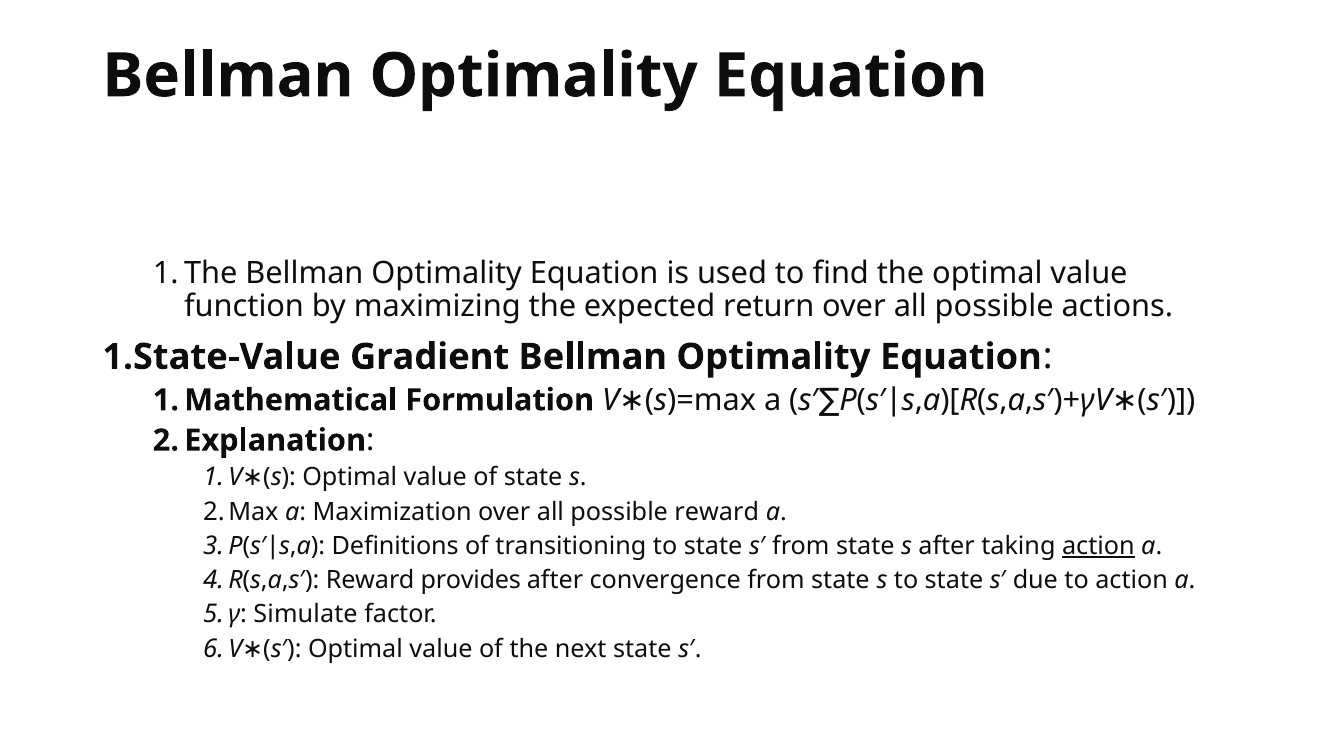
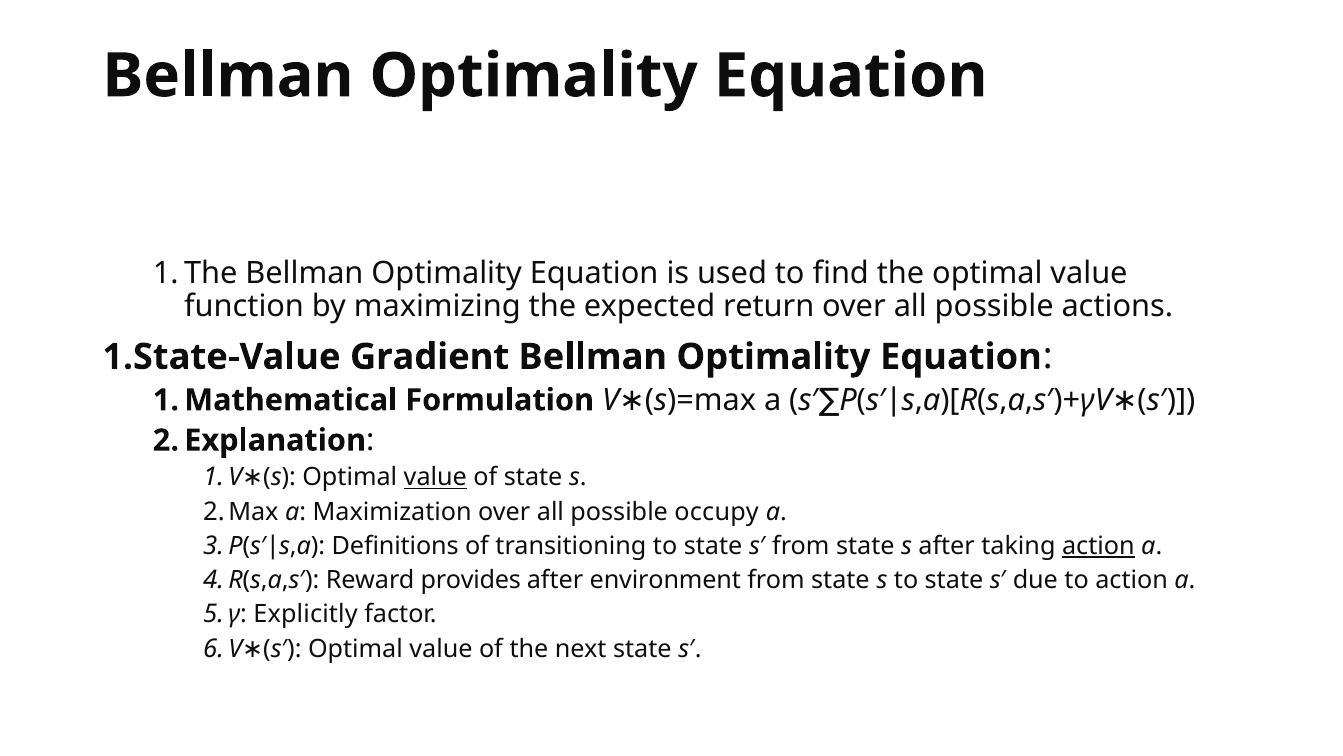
value at (435, 477) underline: none -> present
possible reward: reward -> occupy
convergence: convergence -> environment
Simulate: Simulate -> Explicitly
